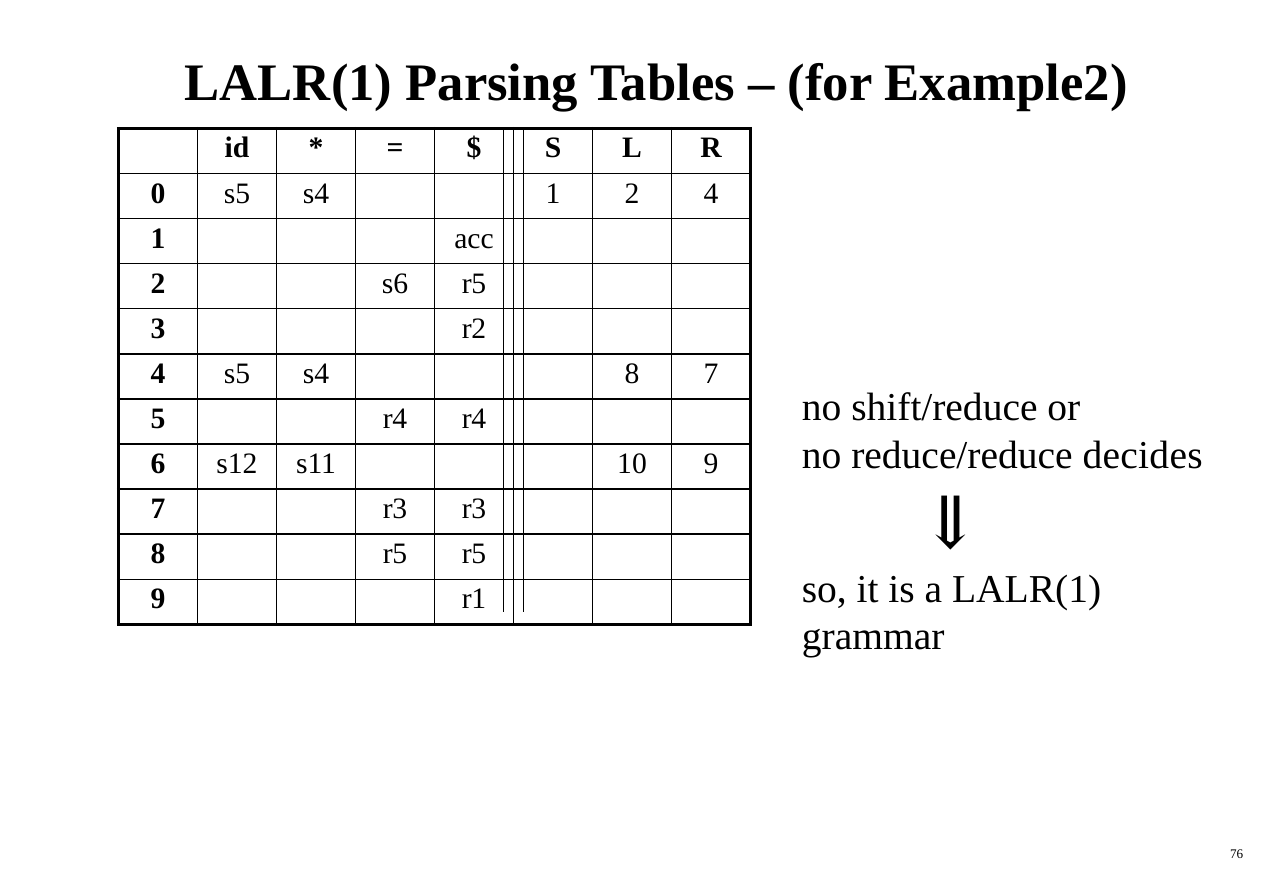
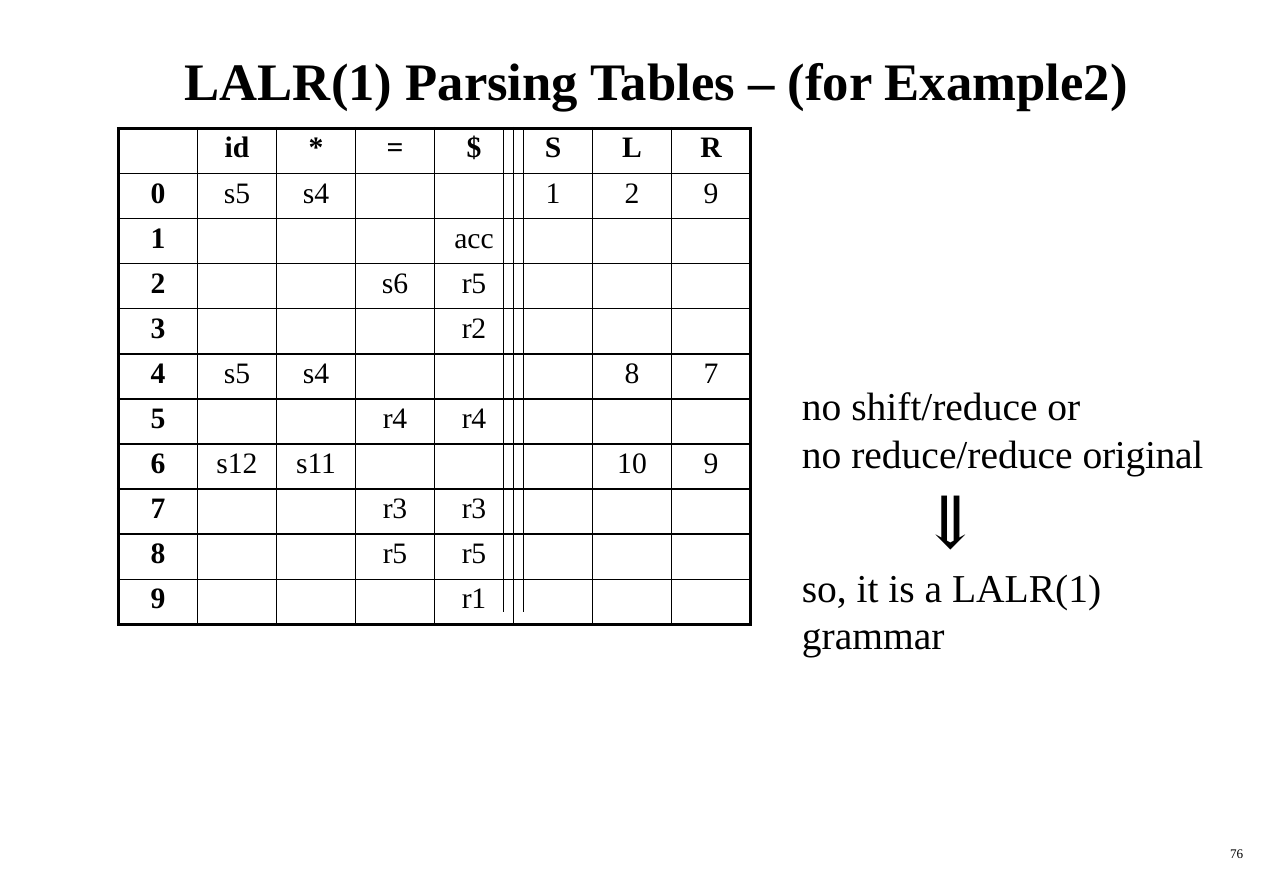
2 4: 4 -> 9
decides: decides -> original
